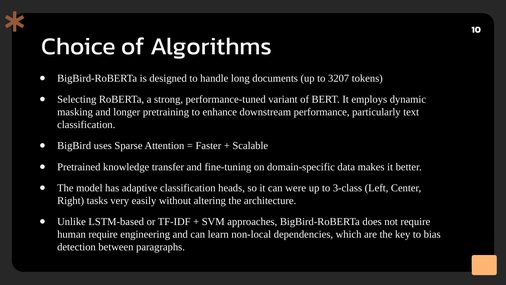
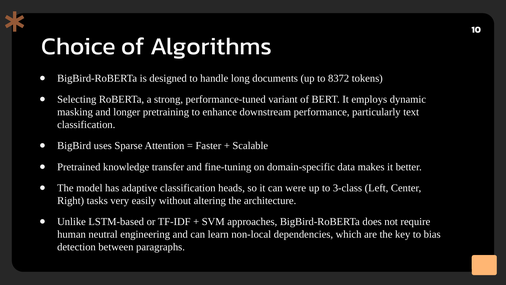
3207: 3207 -> 8372
human require: require -> neutral
